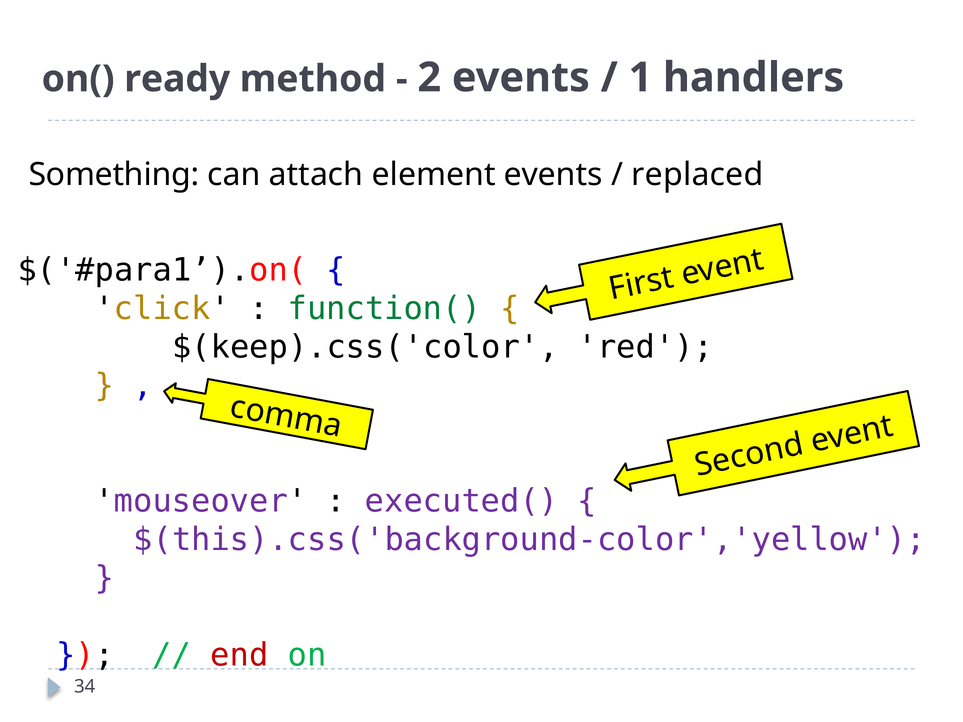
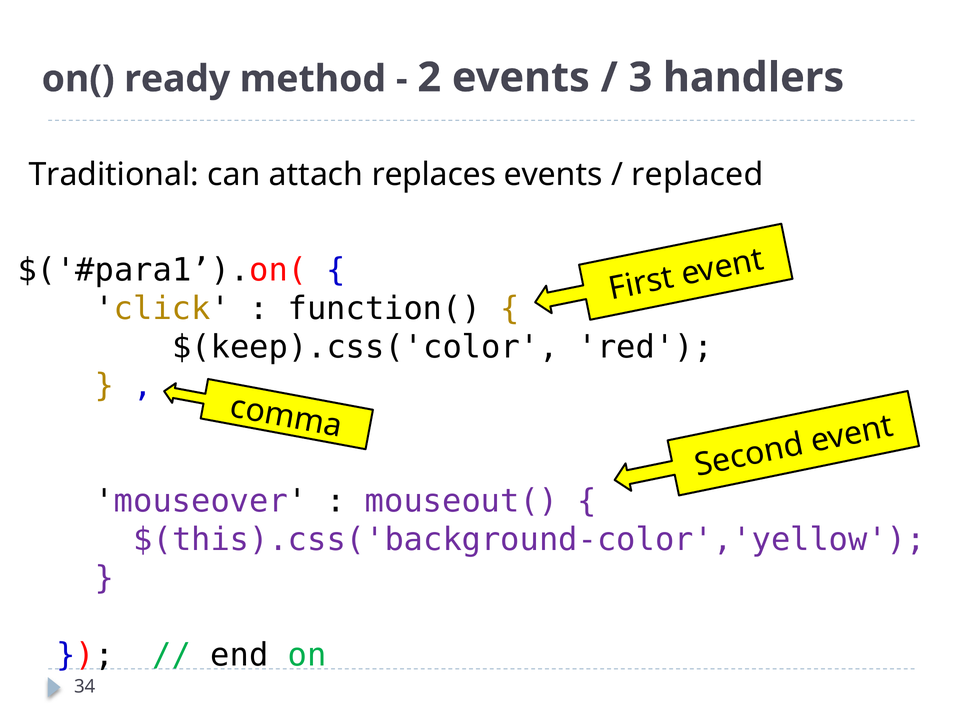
1: 1 -> 3
Something: Something -> Traditional
element: element -> replaces
function( colour: green -> black
executed(: executed( -> mouseout(
end colour: red -> black
